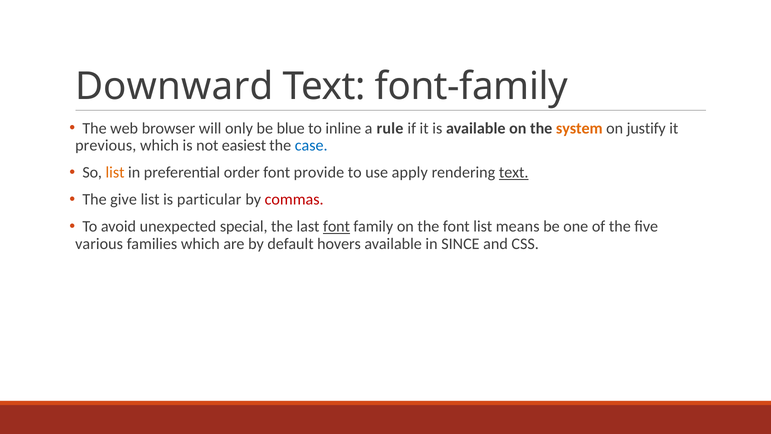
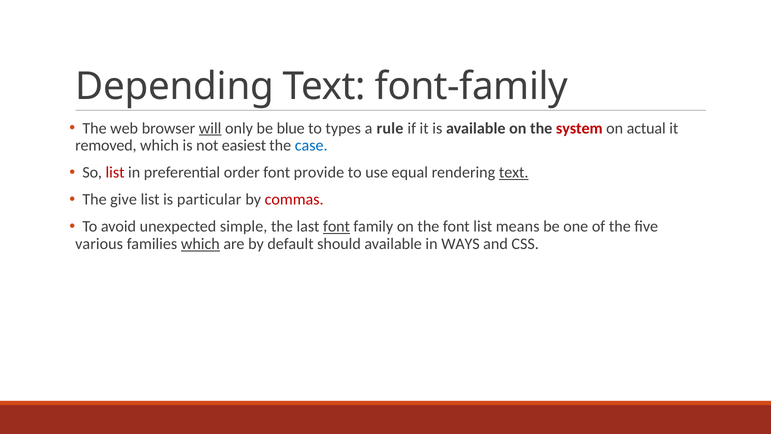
Downward: Downward -> Depending
will underline: none -> present
inline: inline -> types
system colour: orange -> red
justify: justify -> actual
previous: previous -> removed
list at (115, 173) colour: orange -> red
apply: apply -> equal
special: special -> simple
which at (200, 244) underline: none -> present
hovers: hovers -> should
SINCE: SINCE -> WAYS
